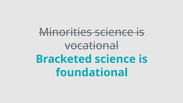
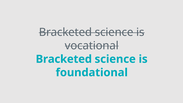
Minorities at (65, 32): Minorities -> Bracketed
